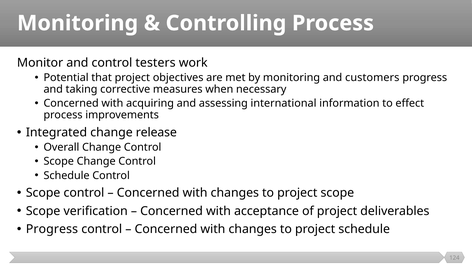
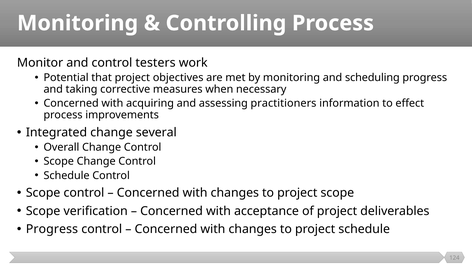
customers: customers -> scheduling
international: international -> practitioners
release: release -> several
